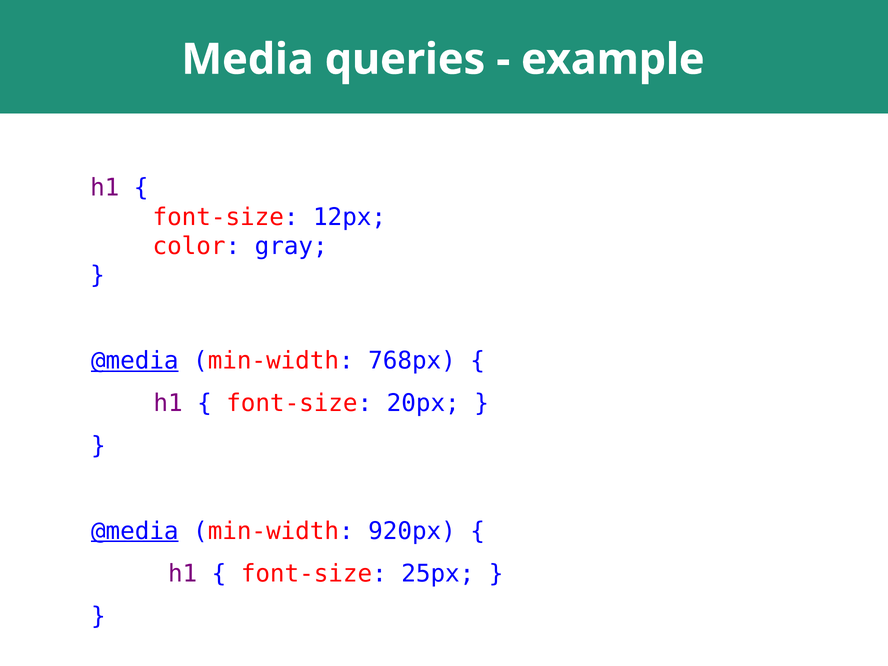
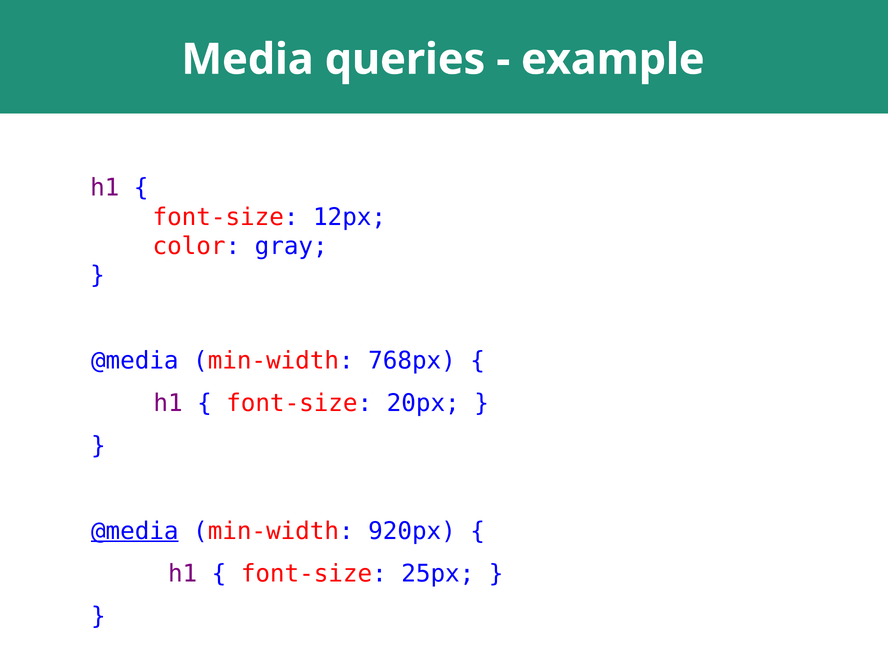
@media at (135, 361) underline: present -> none
